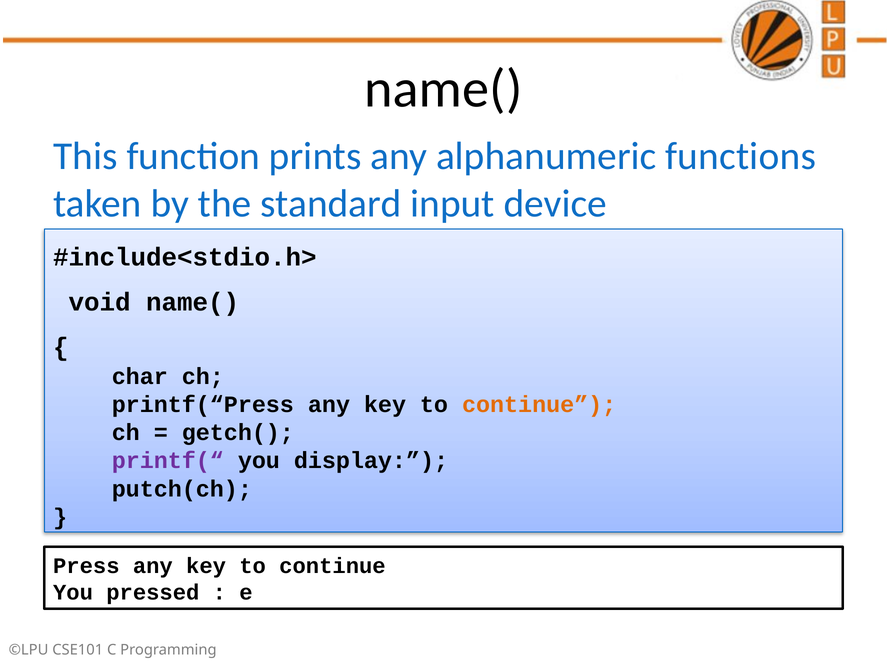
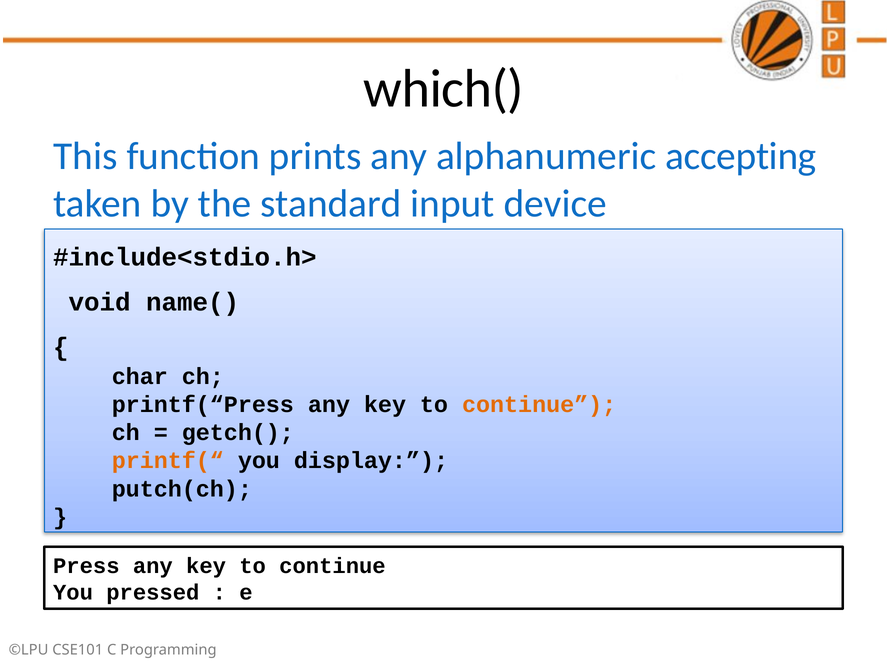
name( at (443, 89): name( -> which(
functions: functions -> accepting
printf(“ colour: purple -> orange
